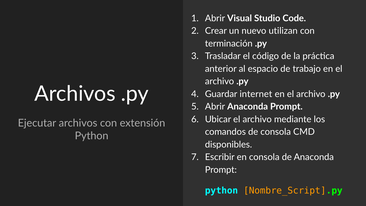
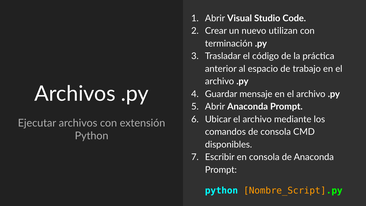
internet: internet -> mensaje
